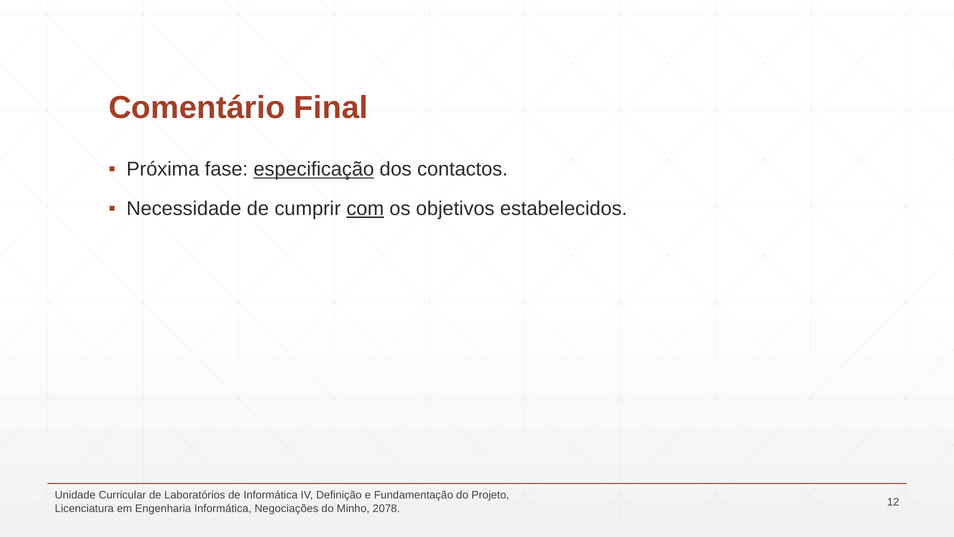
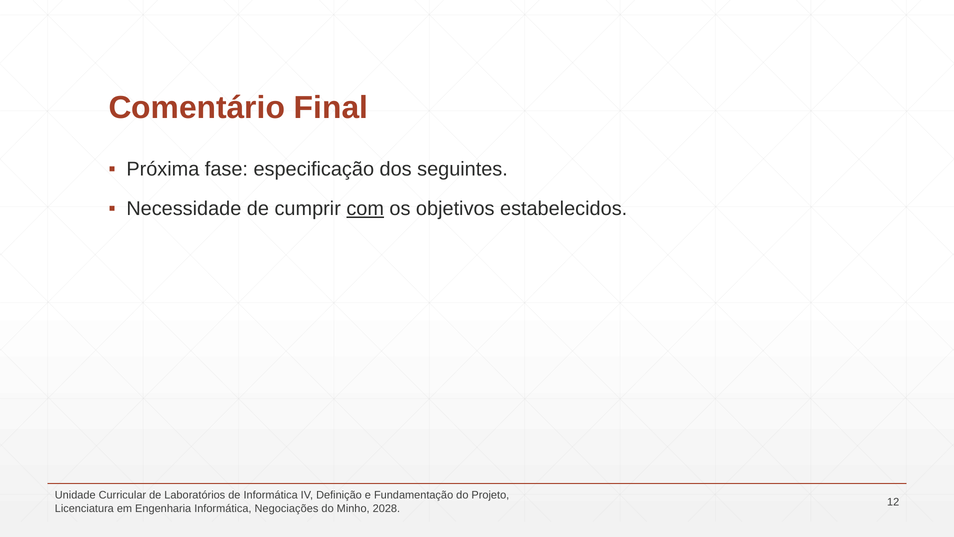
especificação underline: present -> none
contactos: contactos -> seguintes
2078: 2078 -> 2028
